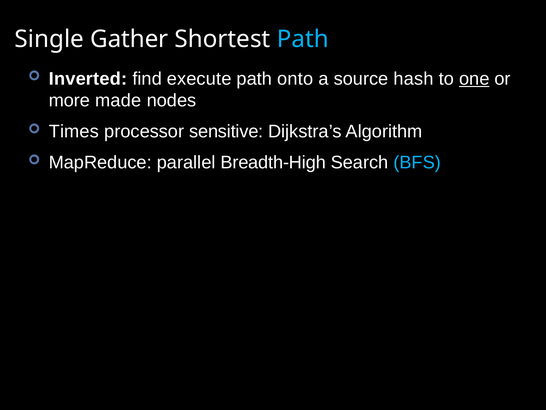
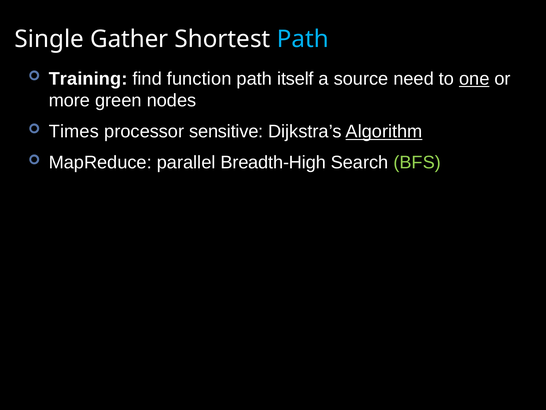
Inverted: Inverted -> Training
execute: execute -> function
onto: onto -> itself
hash: hash -> need
made: made -> green
Algorithm underline: none -> present
BFS colour: light blue -> light green
